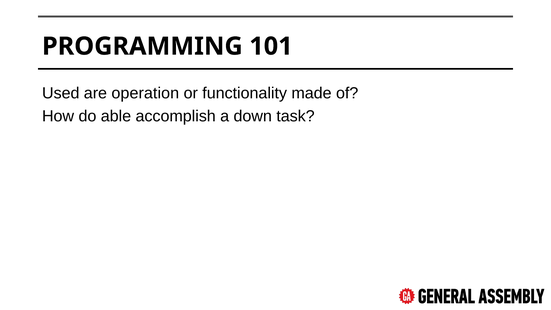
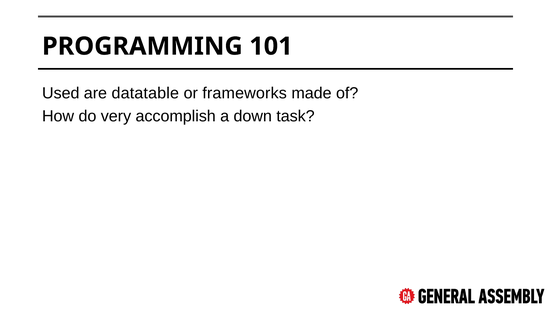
operation: operation -> datatable
functionality: functionality -> frameworks
able: able -> very
